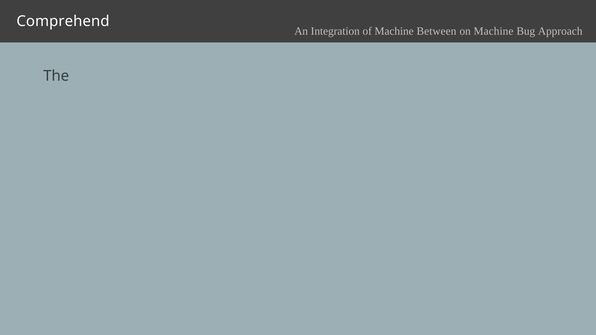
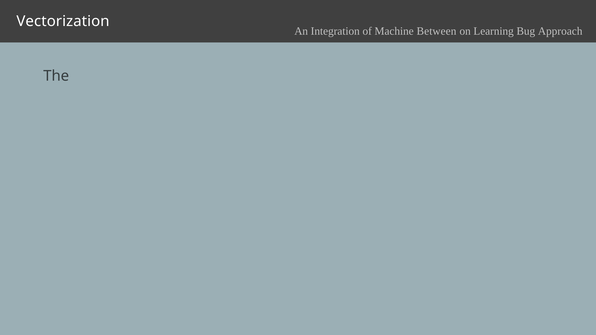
Comprehend: Comprehend -> Vectorization
on Machine: Machine -> Learning
